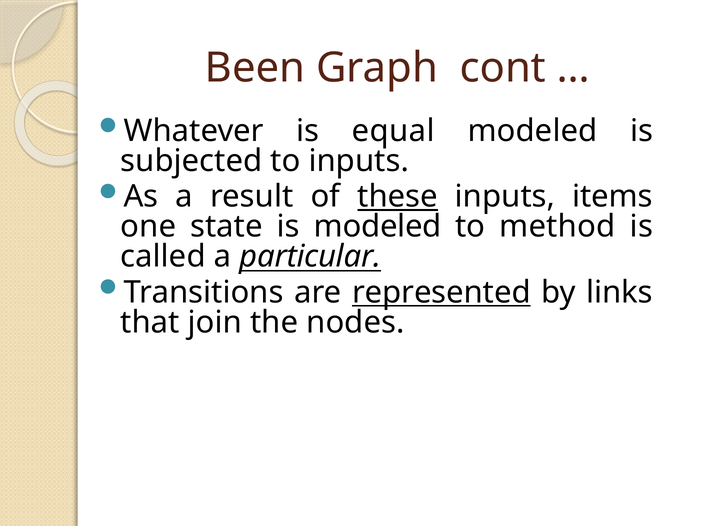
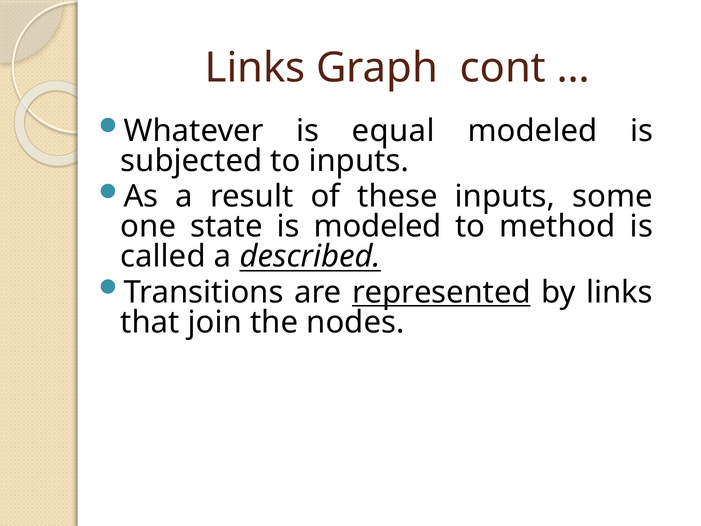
Been at (255, 68): Been -> Links
these underline: present -> none
items: items -> some
particular: particular -> described
